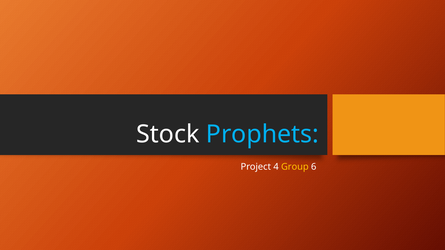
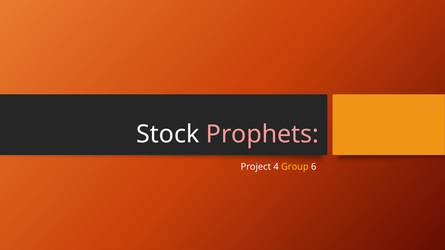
Prophets colour: light blue -> pink
